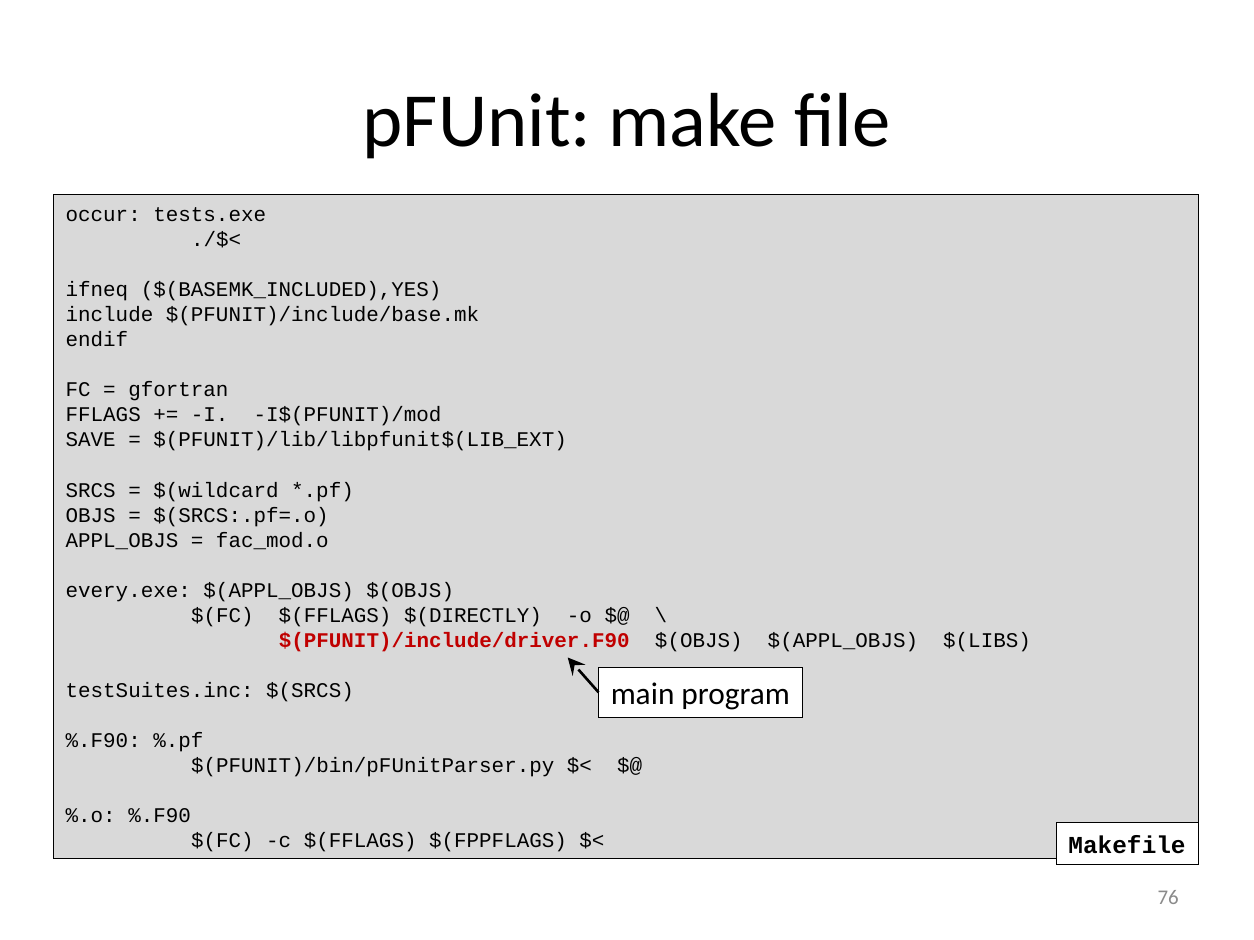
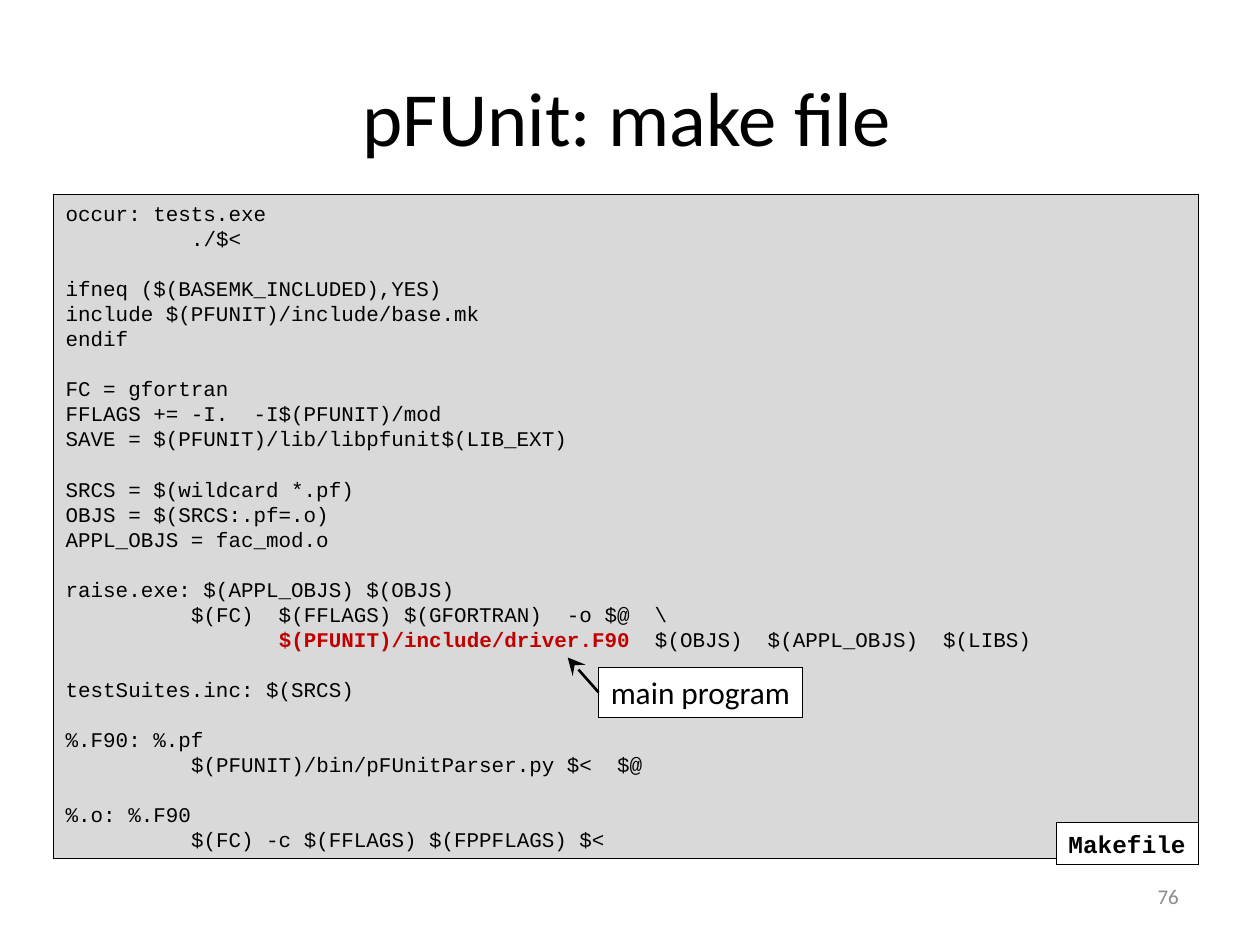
every.exe: every.exe -> raise.exe
$(DIRECTLY: $(DIRECTLY -> $(GFORTRAN
